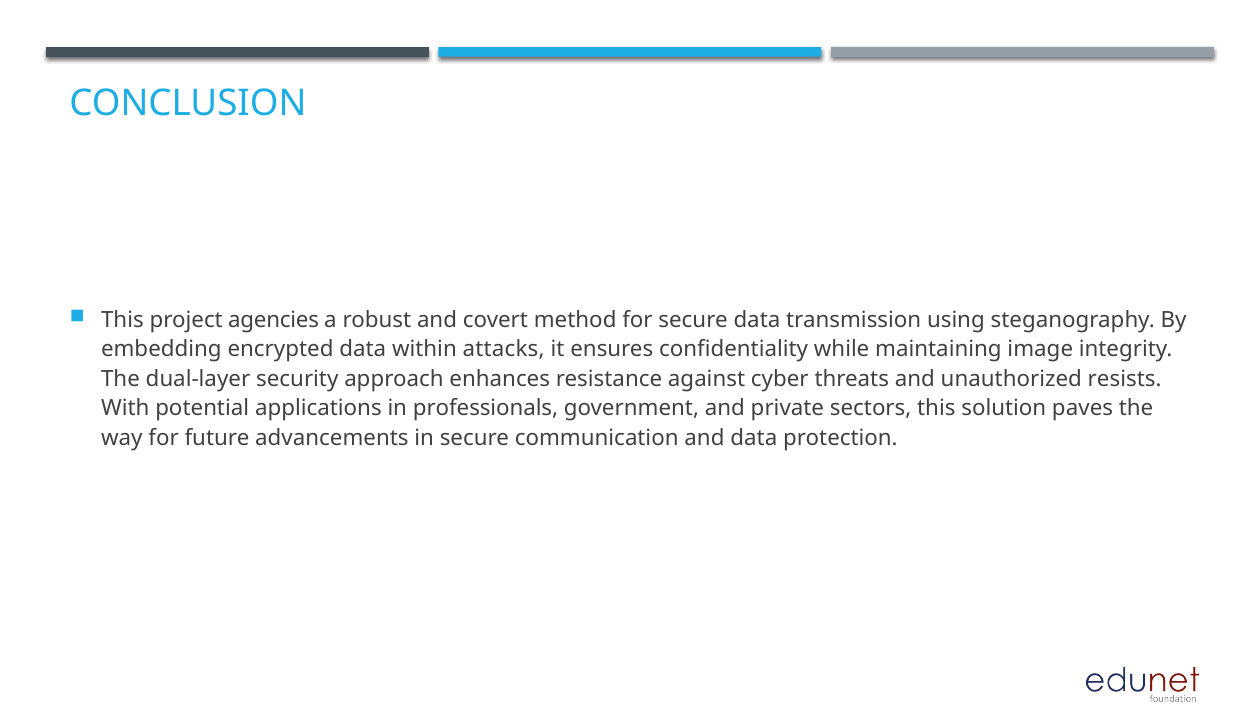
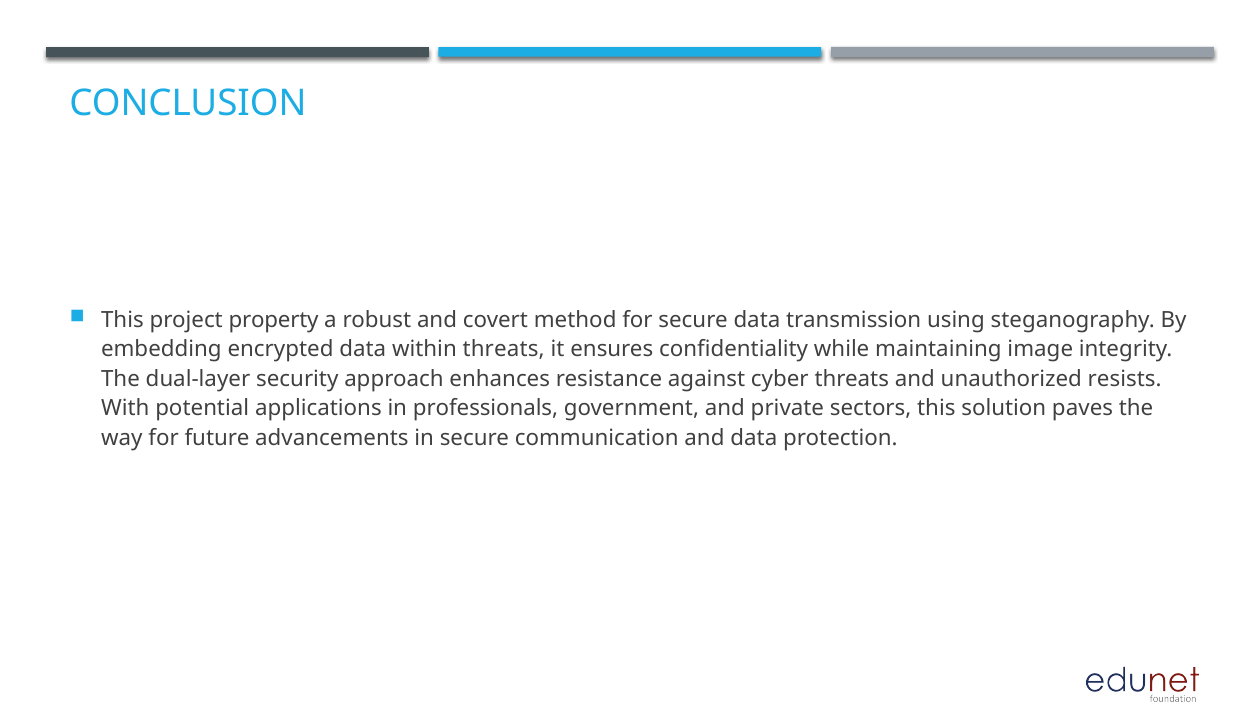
agencies: agencies -> property
within attacks: attacks -> threats
